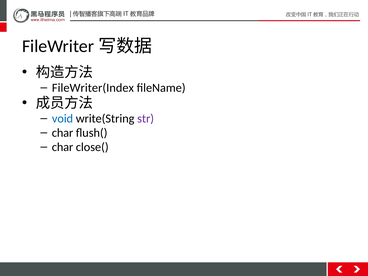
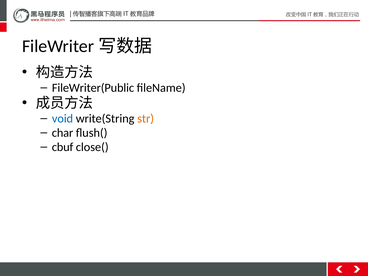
FileWriter(Index: FileWriter(Index -> FileWriter(Public
str colour: purple -> orange
char at (63, 147): char -> cbuf
